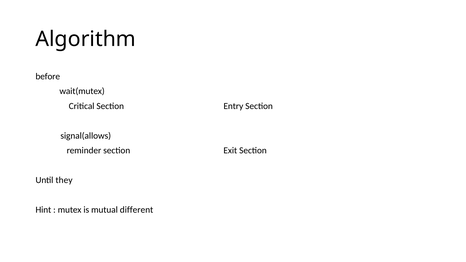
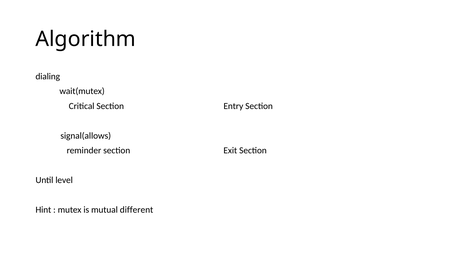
before: before -> dialing
they: they -> level
